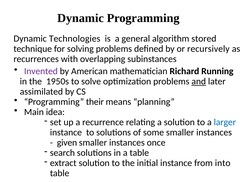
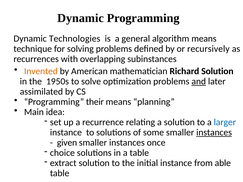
algorithm stored: stored -> means
Invented colour: purple -> orange
Richard Running: Running -> Solution
instances at (214, 133) underline: none -> present
search: search -> choice
into: into -> able
